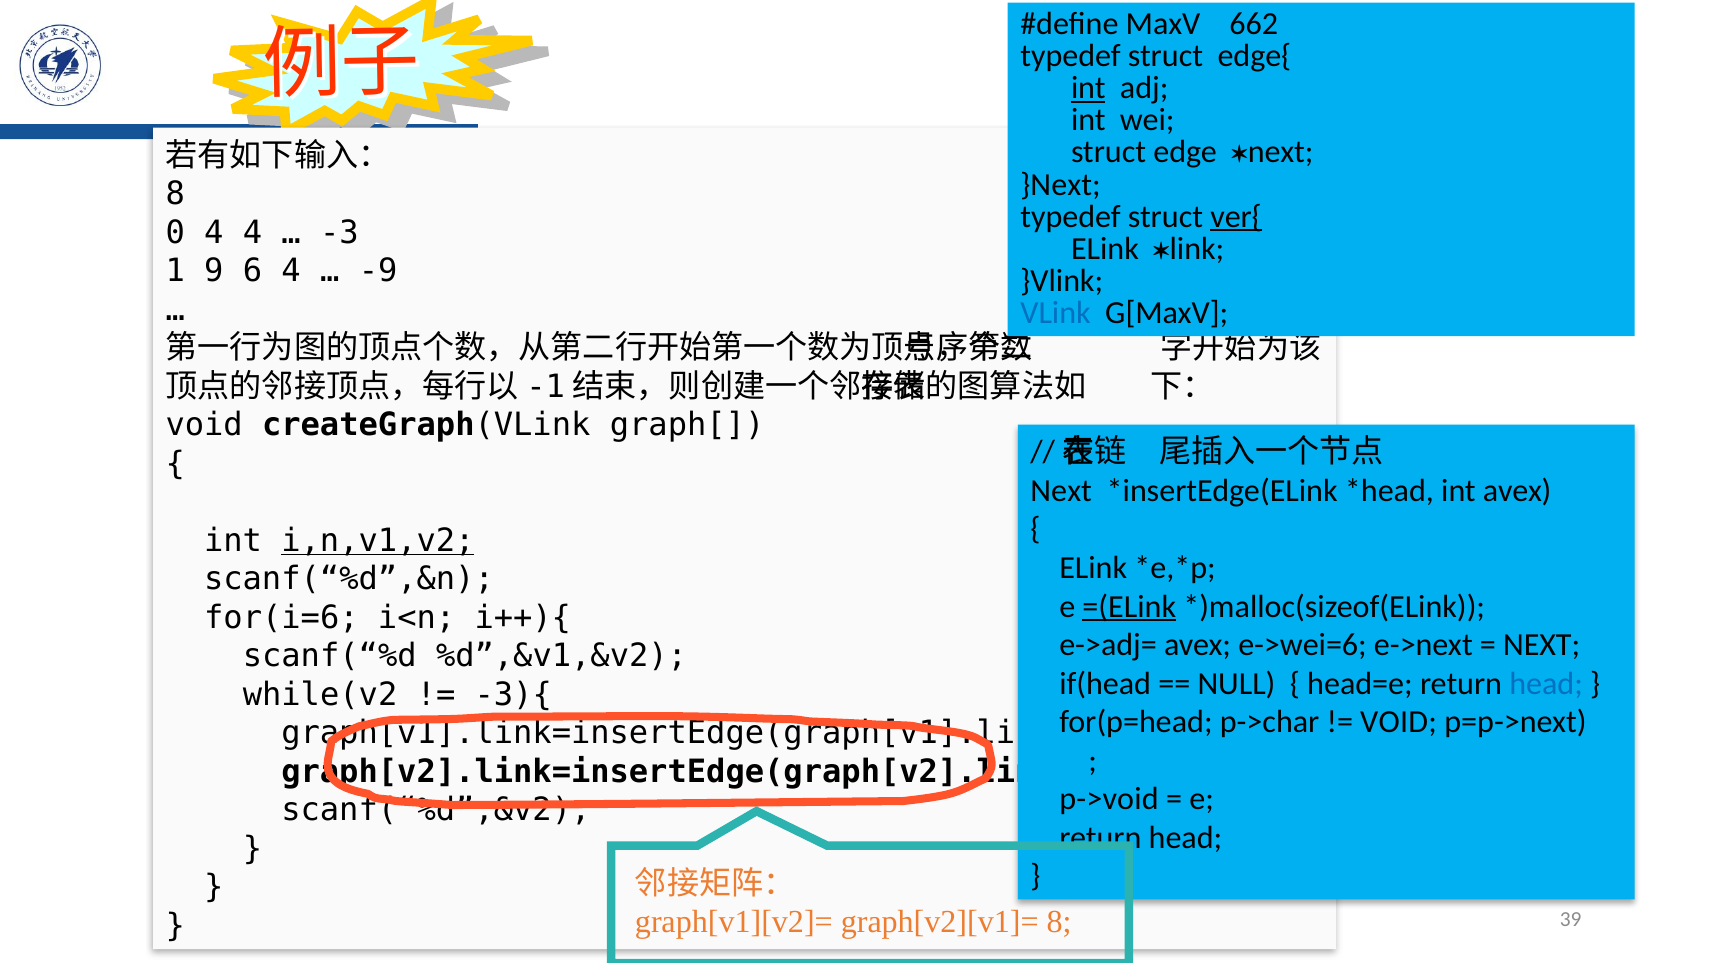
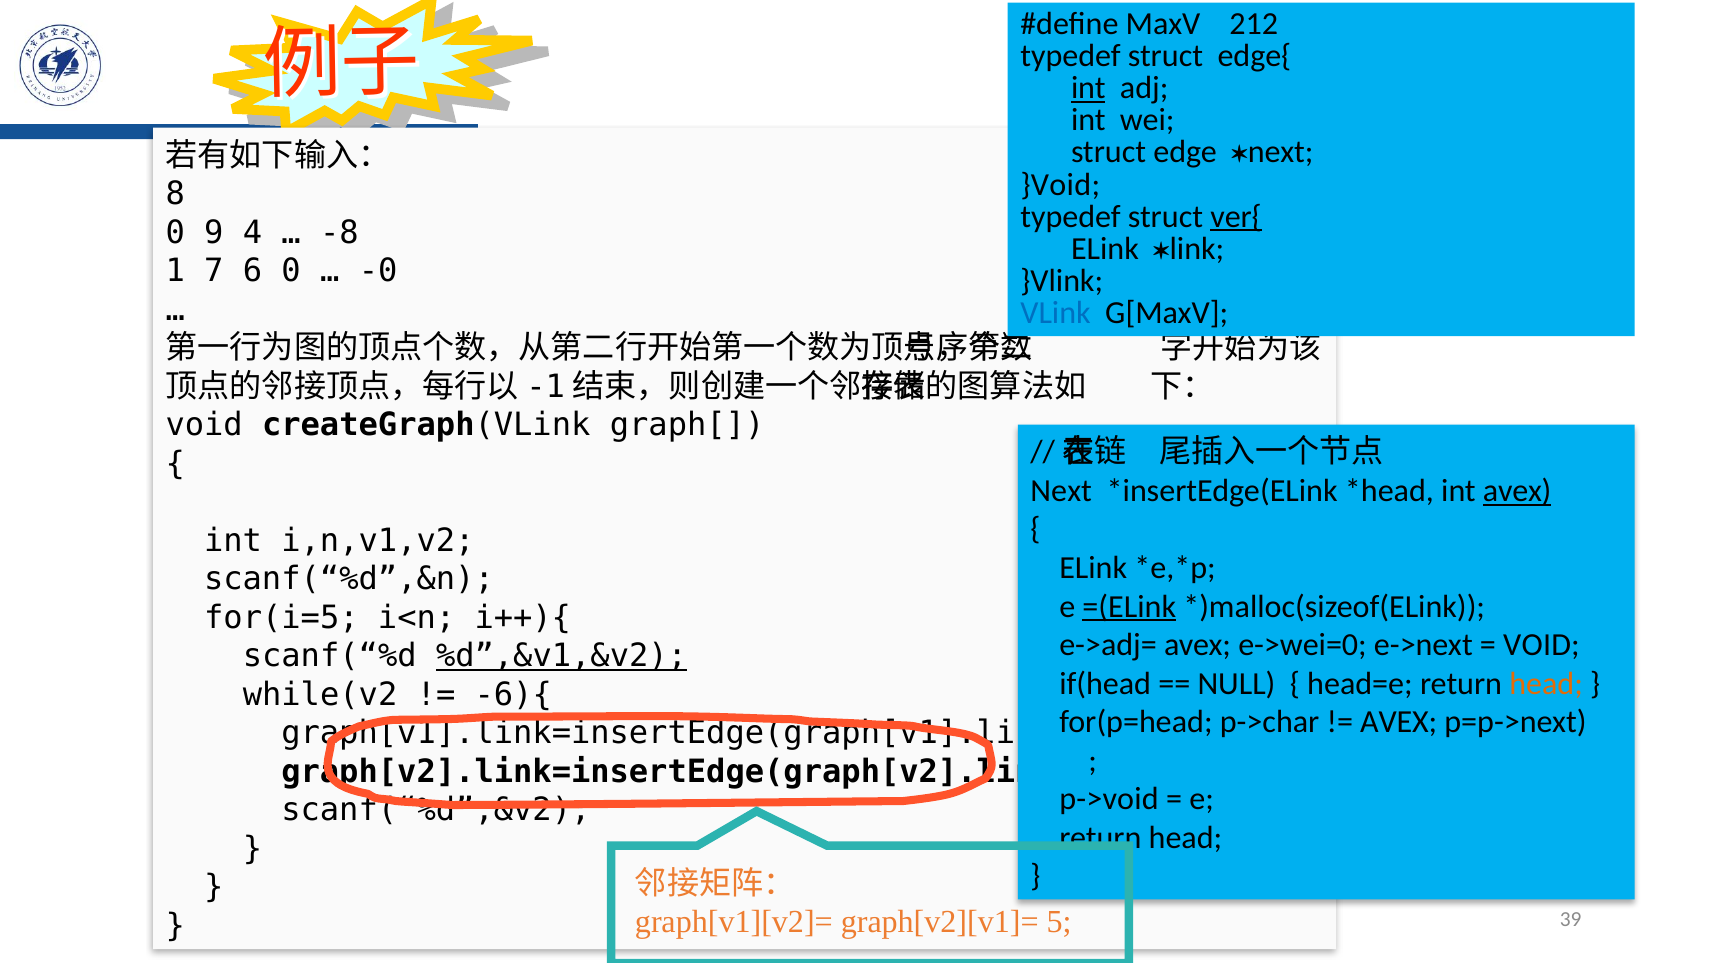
662: 662 -> 212
}Next: }Next -> }Void
0 4: 4 -> 9
-3: -3 -> -8
9: 9 -> 7
6 4: 4 -> 0
-9: -9 -> -0
avex at (1517, 491) underline: none -> present
i,n,v1,v2 underline: present -> none
for(i=6: for(i=6 -> for(i=5
e->wei=6: e->wei=6 -> e->wei=0
NEXT at (1542, 645): NEXT -> VOID
%d”,&v1,&v2 underline: none -> present
head at (1546, 683) colour: blue -> orange
-3){: -3){ -> -6){
VOID at (1399, 722): VOID -> AVEX
graph[v2][v1]= 8: 8 -> 5
